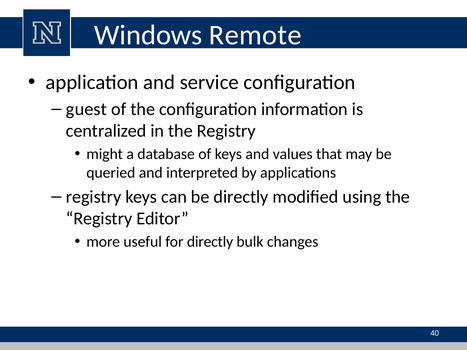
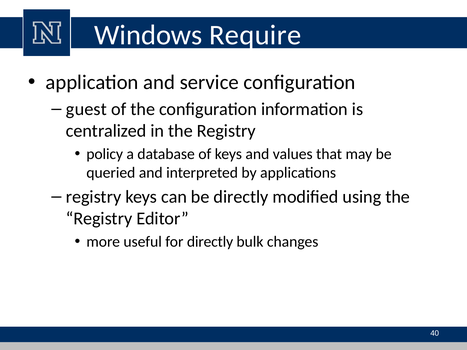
Remote: Remote -> Require
might: might -> policy
